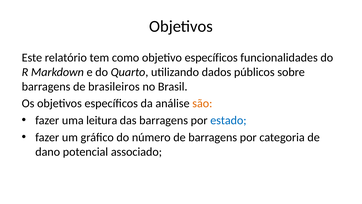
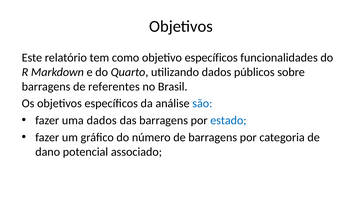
brasileiros: brasileiros -> referentes
são colour: orange -> blue
uma leitura: leitura -> dados
